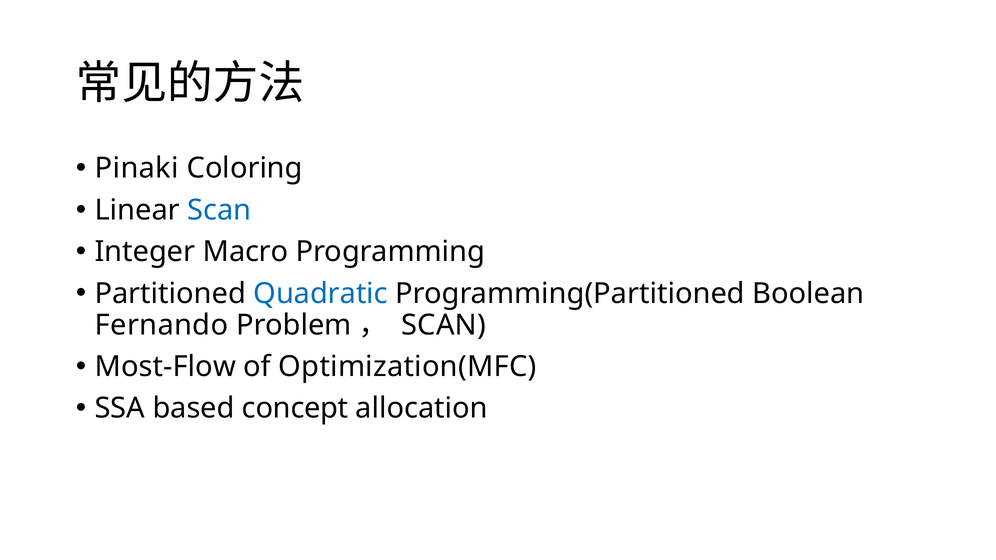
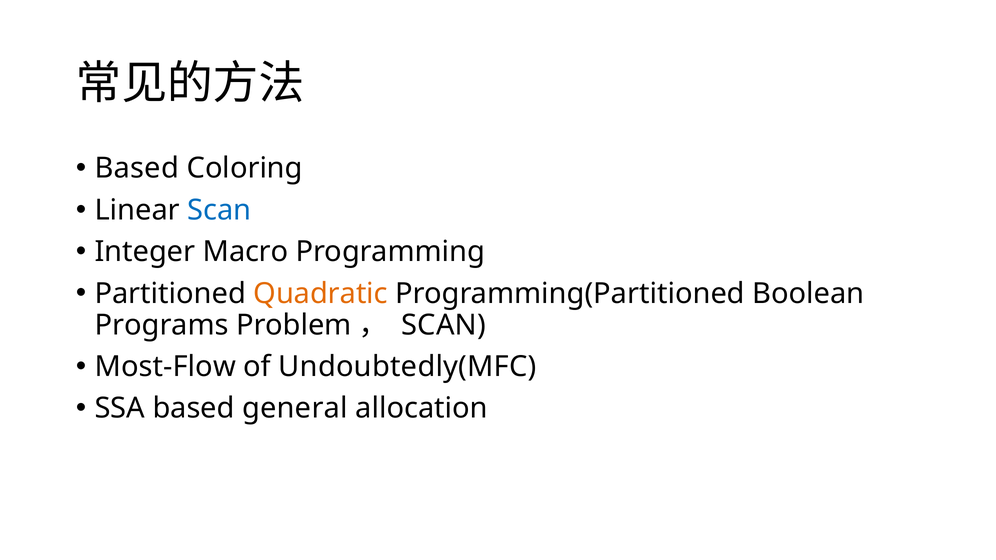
Pinaki at (137, 168): Pinaki -> Based
Quadratic colour: blue -> orange
Fernando: Fernando -> Programs
Optimization(MFC: Optimization(MFC -> Undoubtedly(MFC
concept: concept -> general
